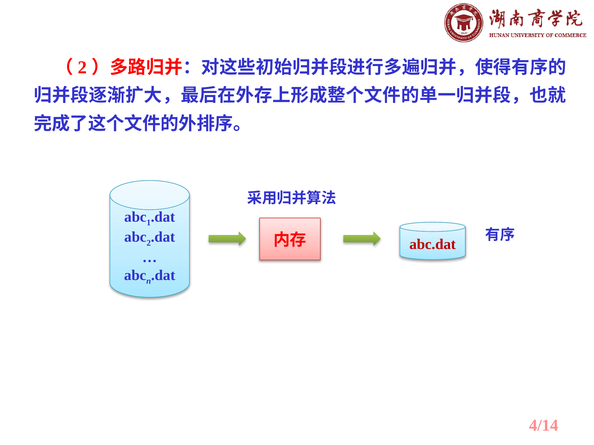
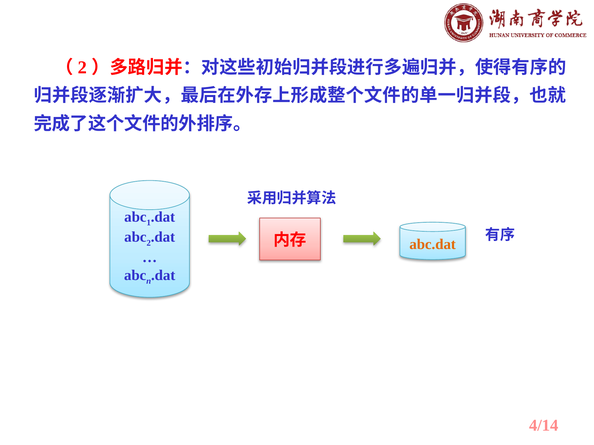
abc.dat colour: red -> orange
